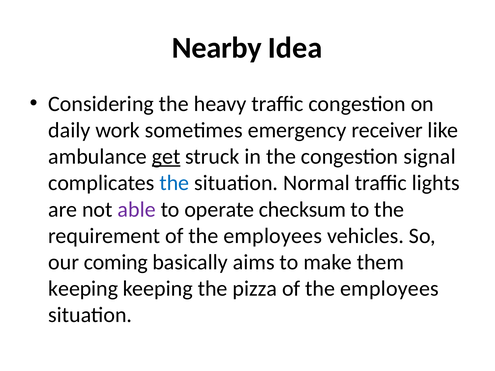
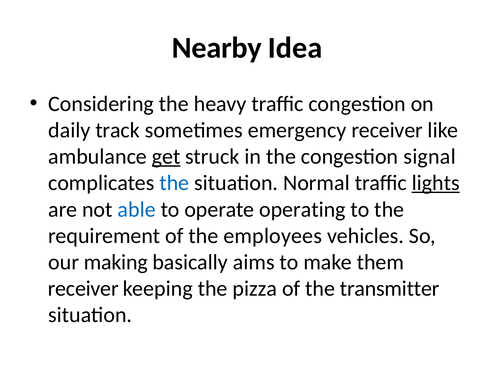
work: work -> track
lights underline: none -> present
able colour: purple -> blue
checksum: checksum -> operating
coming: coming -> making
keeping at (83, 289): keeping -> receiver
employees at (389, 289): employees -> transmitter
